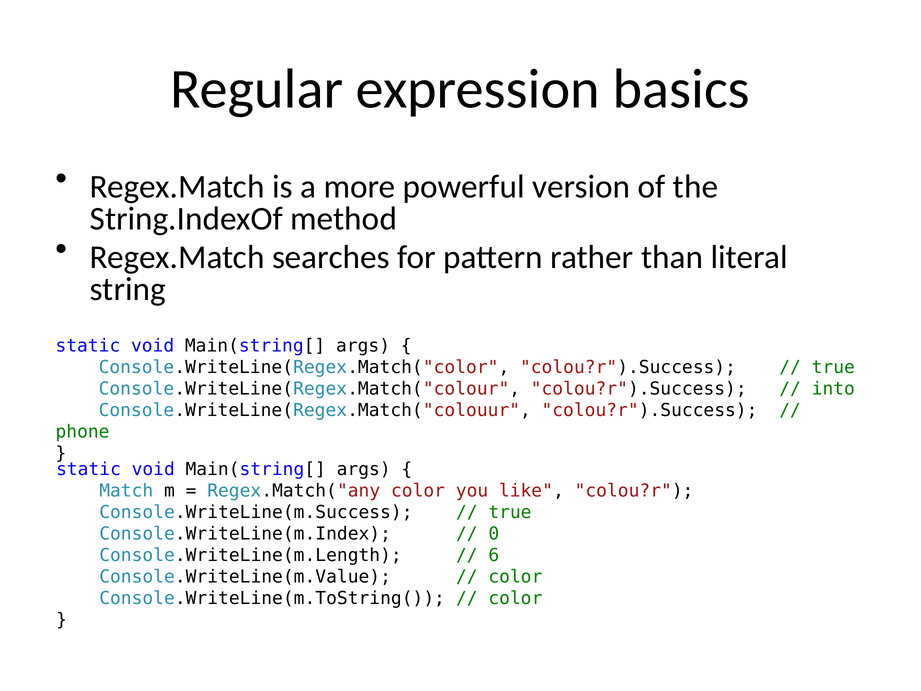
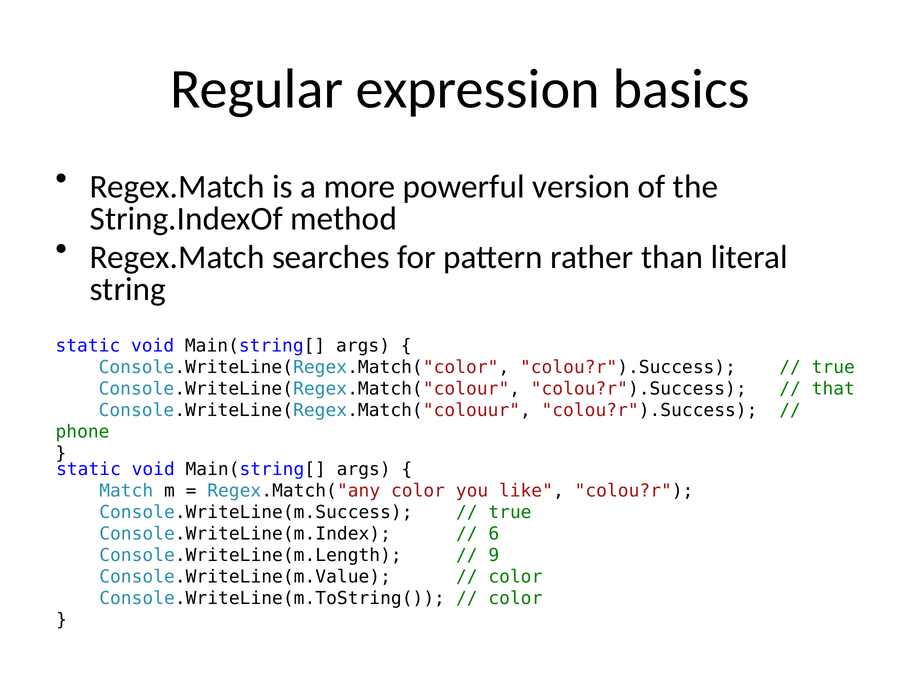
into: into -> that
0: 0 -> 6
6: 6 -> 9
